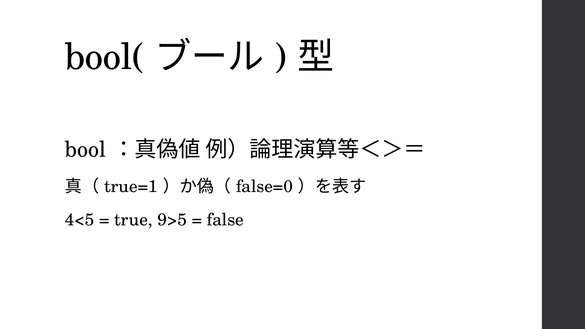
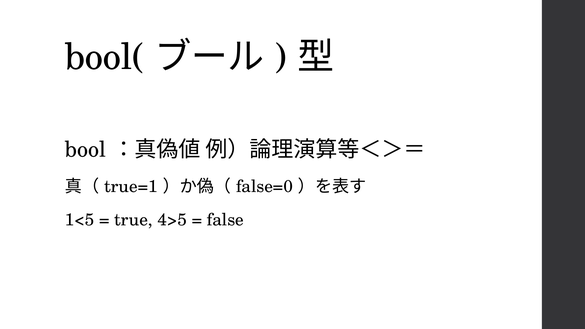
4<5: 4<5 -> 1<5
9>5: 9>5 -> 4>5
